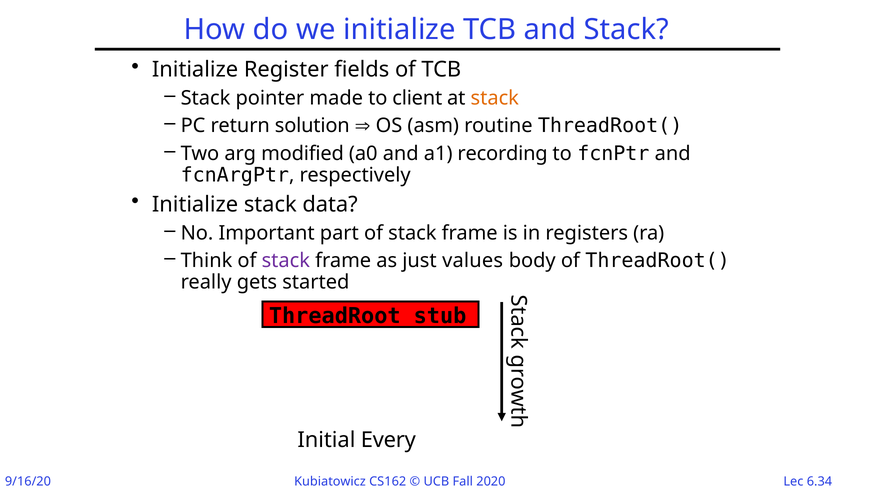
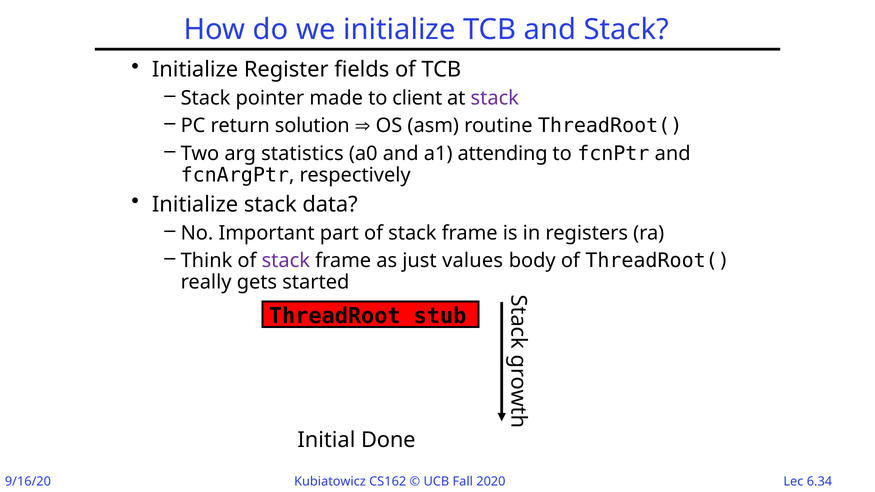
stack at (495, 98) colour: orange -> purple
modified: modified -> statistics
recording: recording -> attending
Every: Every -> Done
